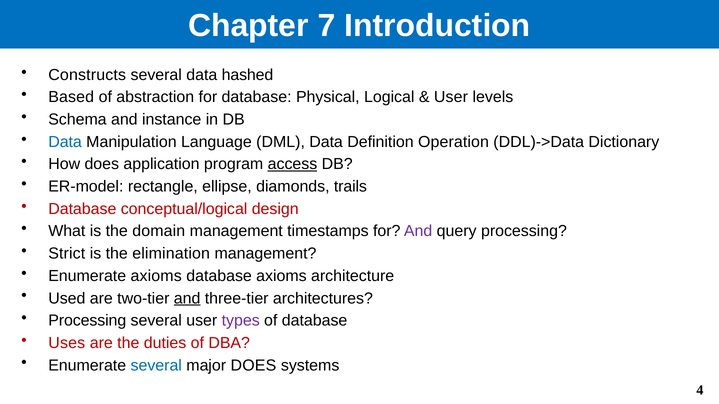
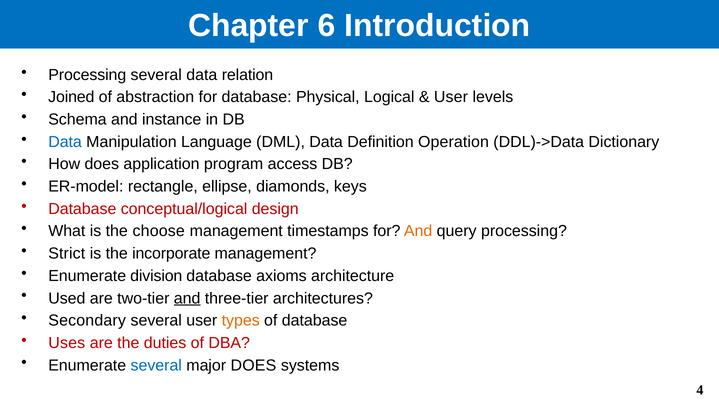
7: 7 -> 6
Constructs at (87, 75): Constructs -> Processing
hashed: hashed -> relation
Based: Based -> Joined
access underline: present -> none
trails: trails -> keys
domain: domain -> choose
And at (418, 231) colour: purple -> orange
elimination: elimination -> incorporate
Enumerate axioms: axioms -> division
Processing at (87, 321): Processing -> Secondary
types colour: purple -> orange
